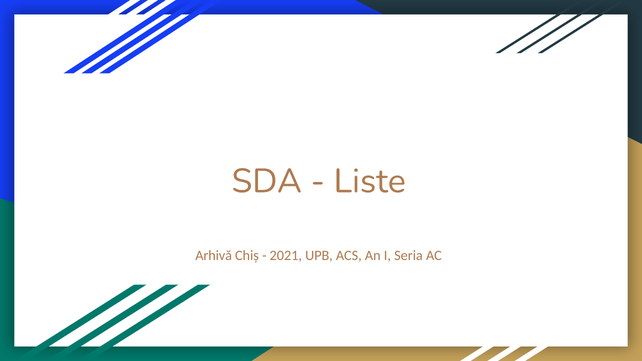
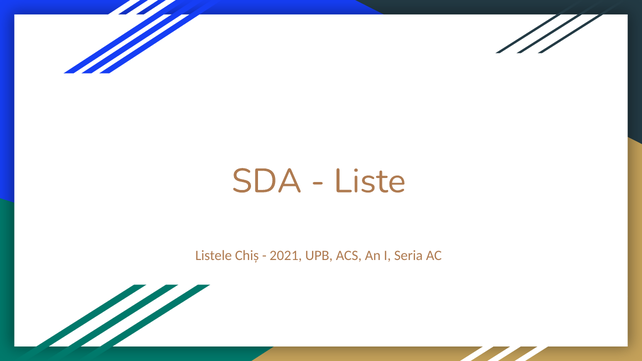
Arhivă: Arhivă -> Listele
